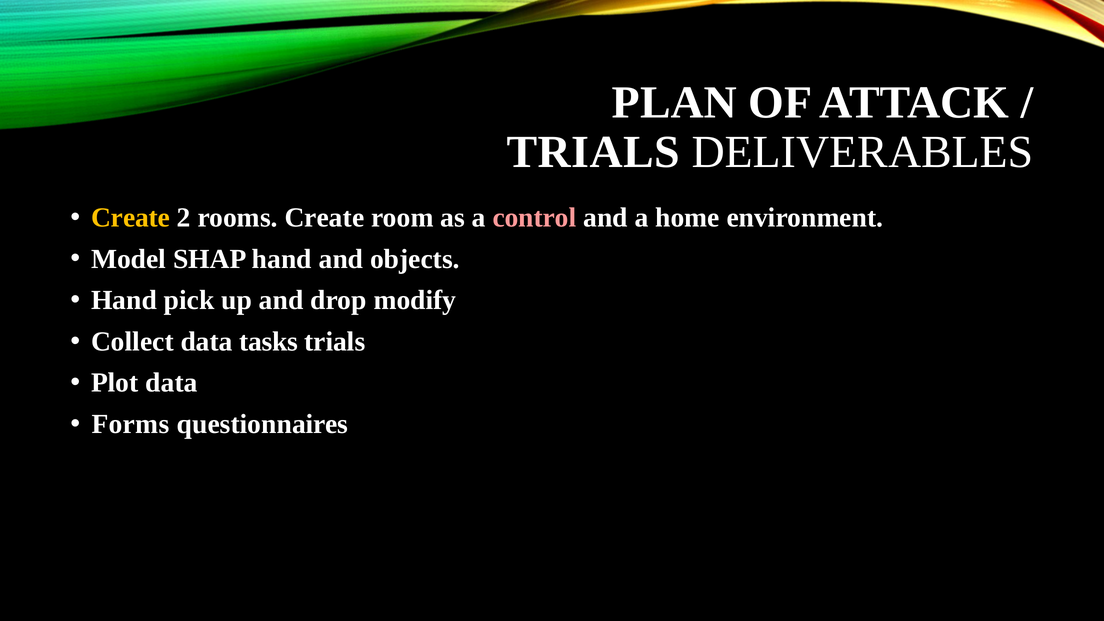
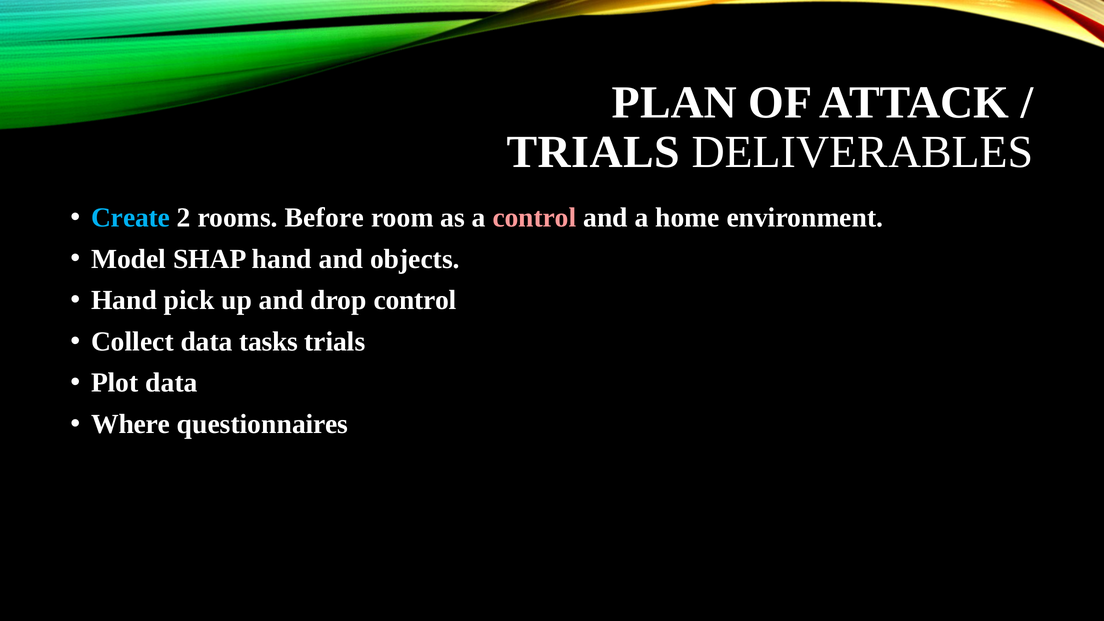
Create at (131, 218) colour: yellow -> light blue
rooms Create: Create -> Before
drop modify: modify -> control
Forms: Forms -> Where
